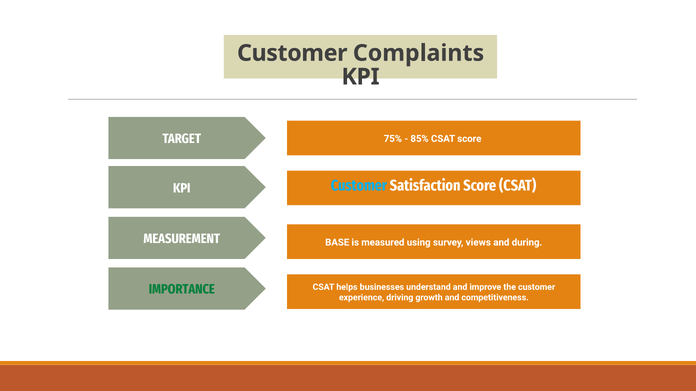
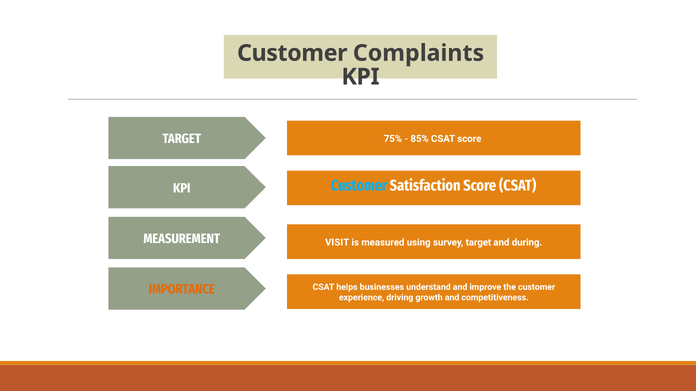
BASE: BASE -> VISIT
survey views: views -> target
IMPORTANCE colour: green -> orange
